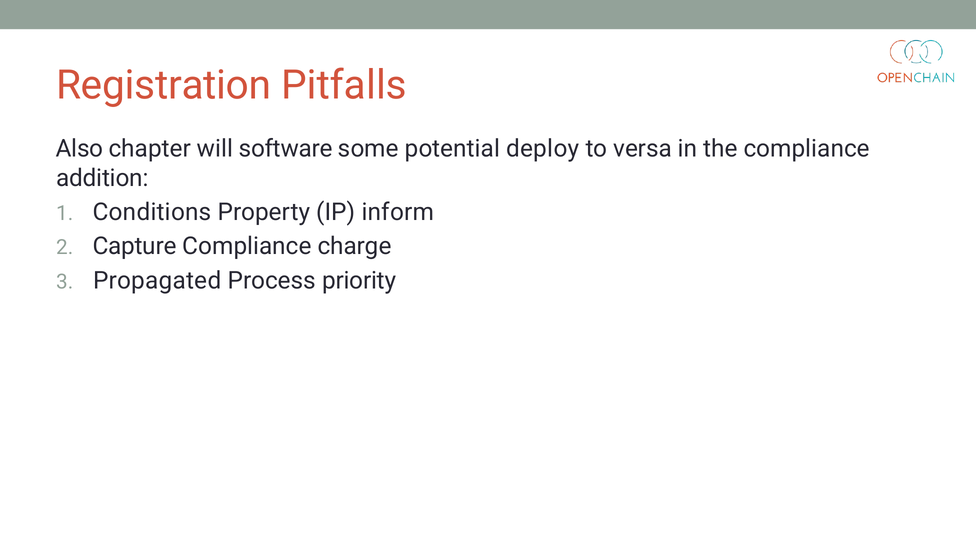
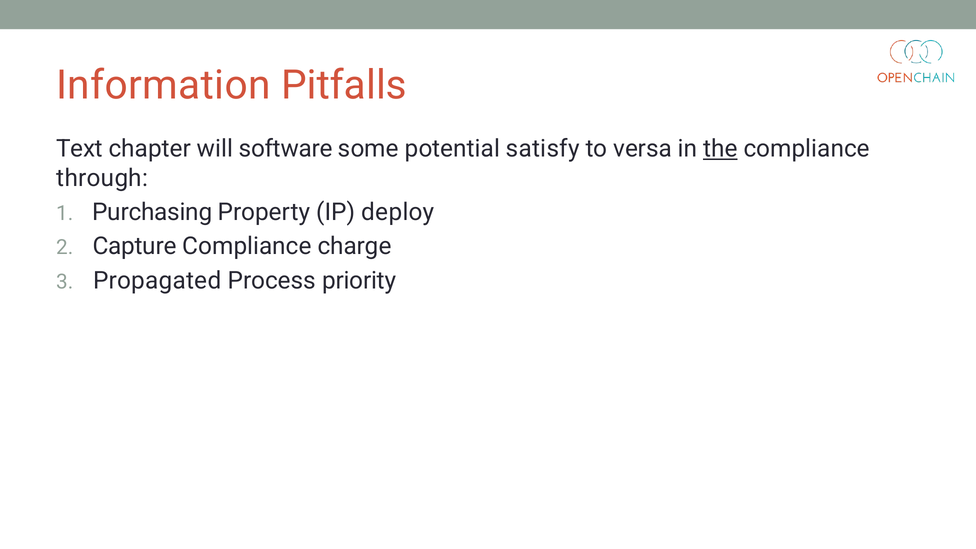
Registration: Registration -> Information
Also: Also -> Text
deploy: deploy -> satisfy
the underline: none -> present
addition: addition -> through
Conditions: Conditions -> Purchasing
inform: inform -> deploy
